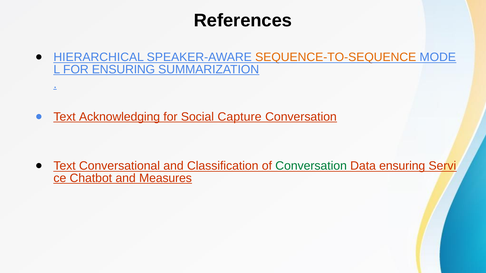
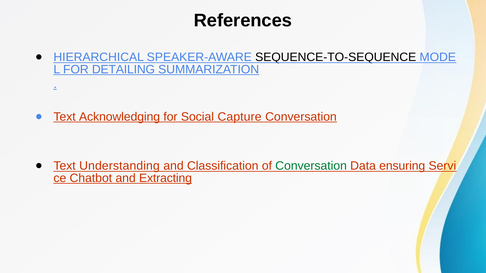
SEQUENCE-TO-SEQUENCE colour: orange -> black
FOR ENSURING: ENSURING -> DETAILING
Conversational: Conversational -> Understanding
Measures: Measures -> Extracting
